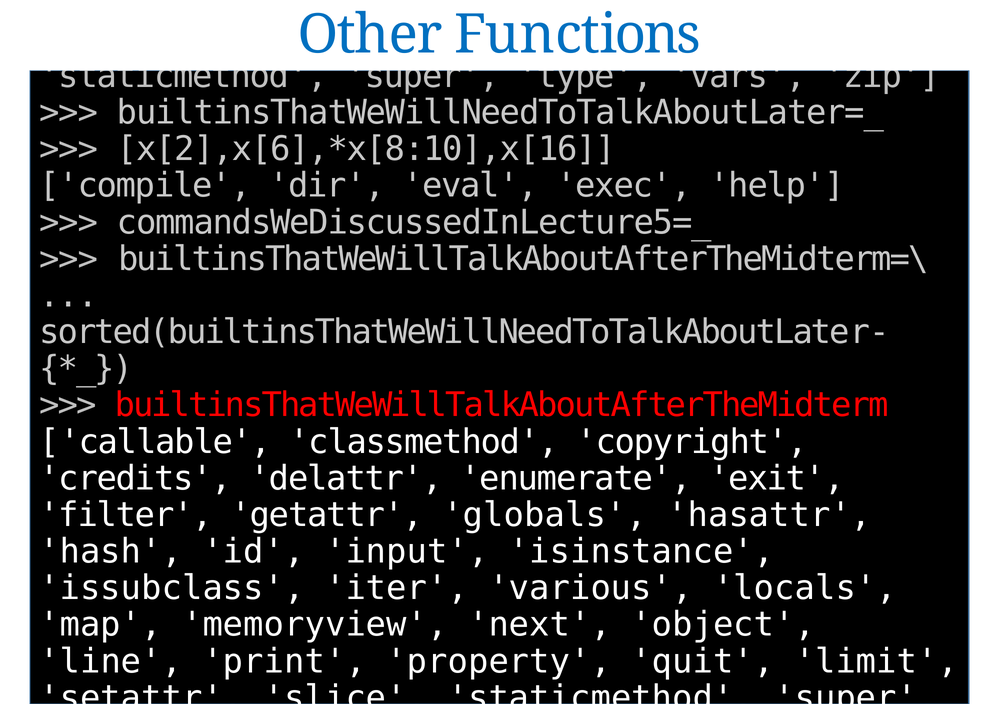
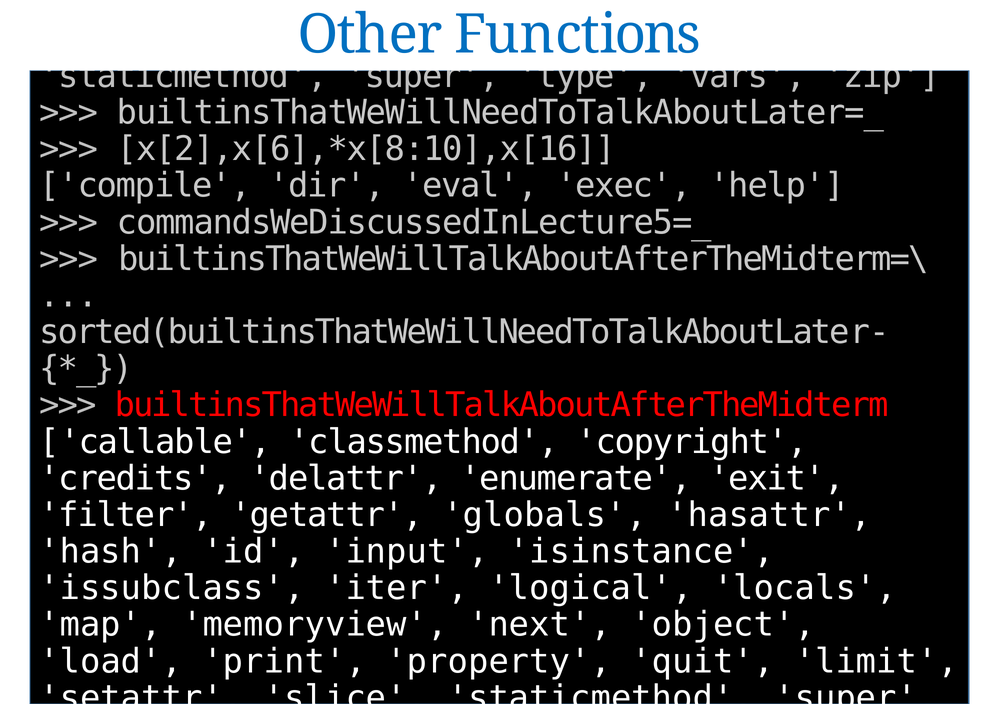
various: various -> logical
line: line -> load
